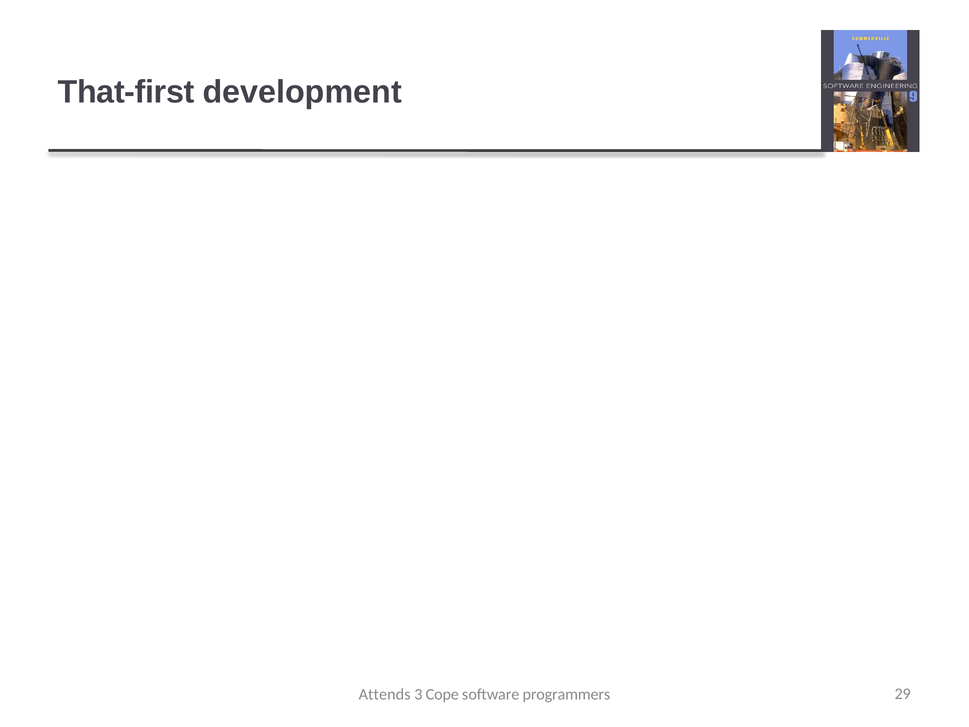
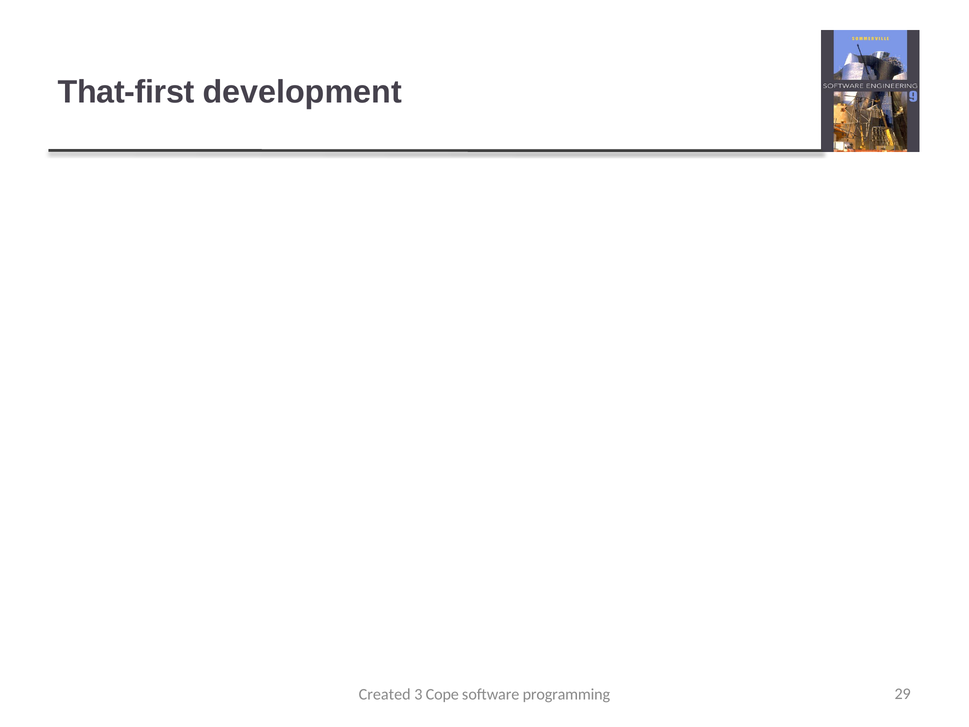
Attends: Attends -> Created
programmers: programmers -> programming
